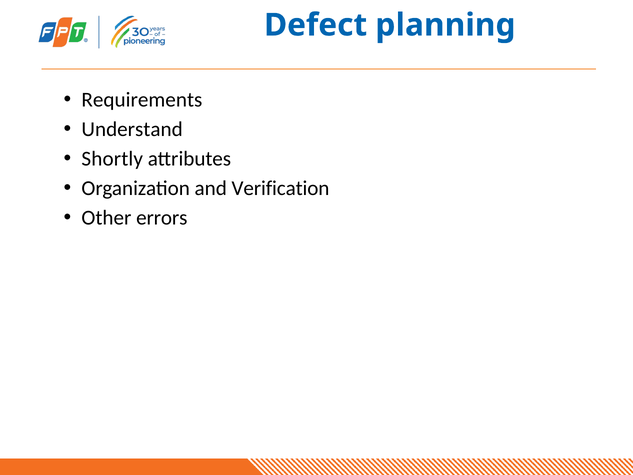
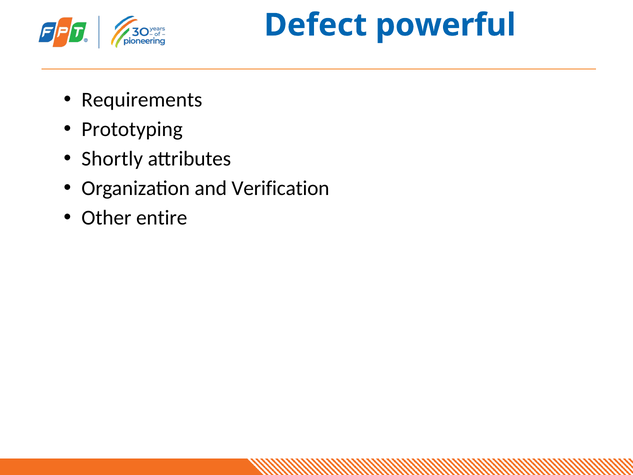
planning: planning -> powerful
Understand: Understand -> Prototyping
errors: errors -> entire
